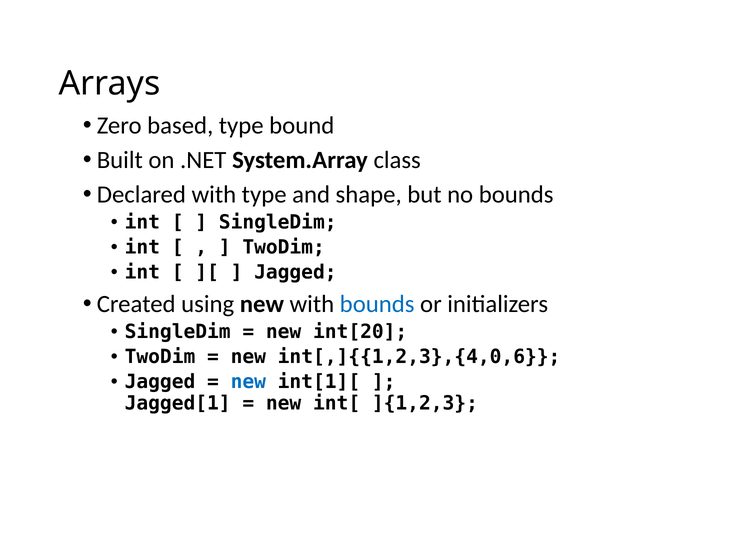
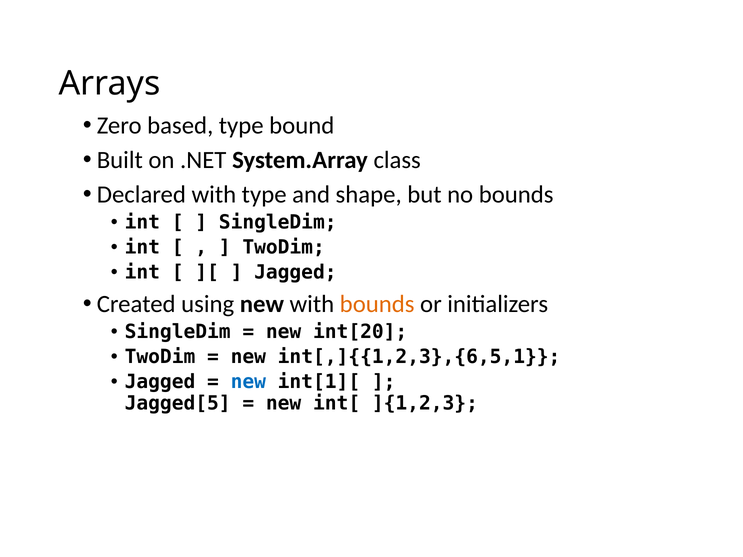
bounds at (377, 304) colour: blue -> orange
int[,]{{1,2,3},{4,0,6: int[,]{{1,2,3},{4,0,6 -> int[,]{{1,2,3},{6,5,1
Jagged[1: Jagged[1 -> Jagged[5
